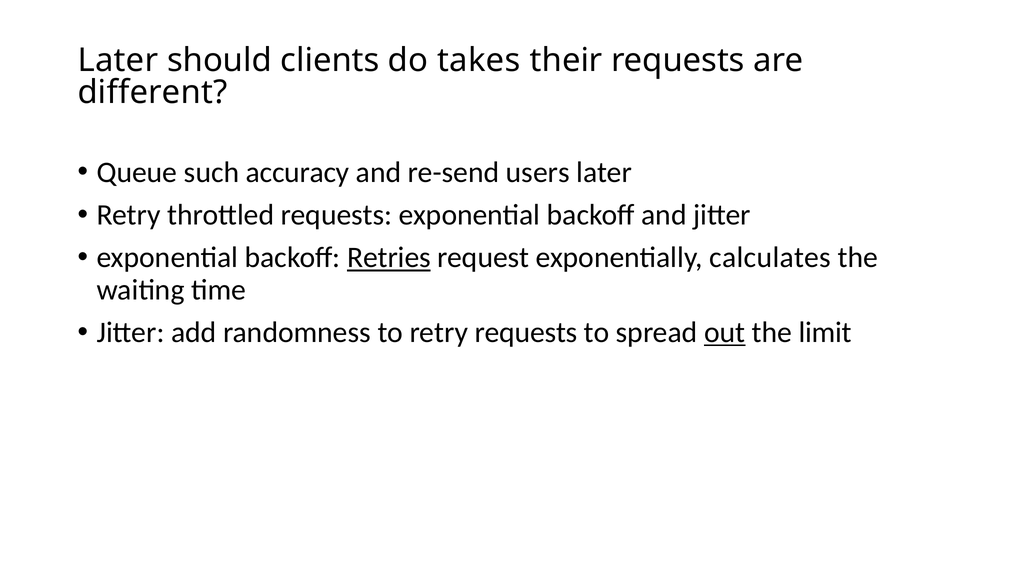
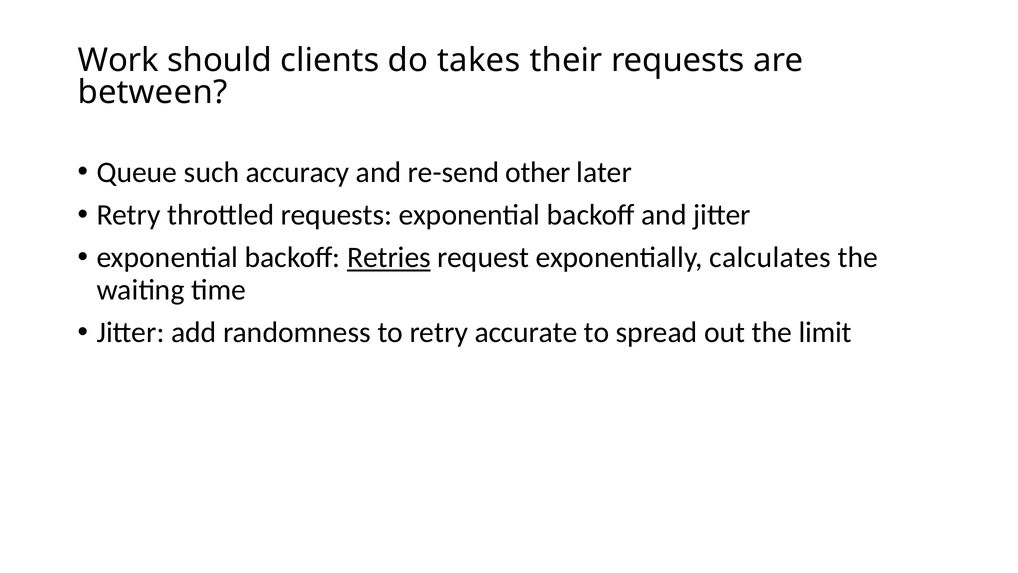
Later at (118, 60): Later -> Work
different: different -> between
users: users -> other
retry requests: requests -> accurate
out underline: present -> none
